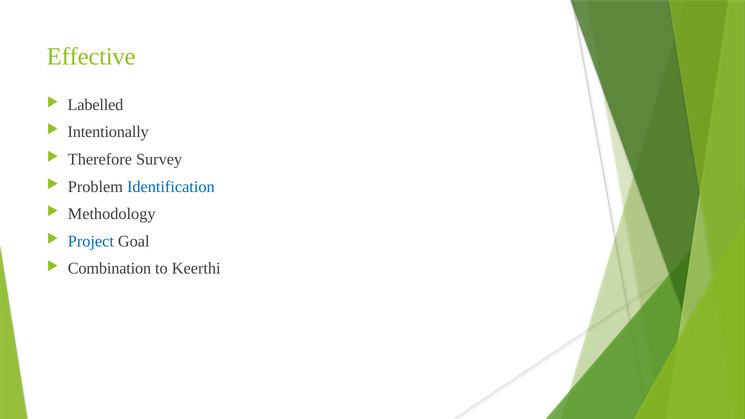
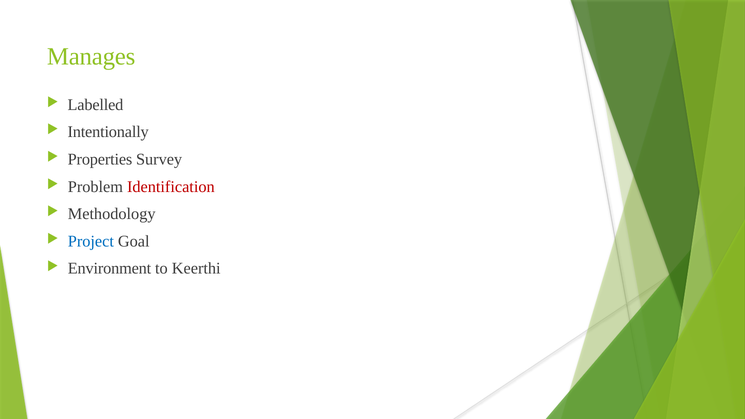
Effective: Effective -> Manages
Therefore: Therefore -> Properties
Identification colour: blue -> red
Combination: Combination -> Environment
